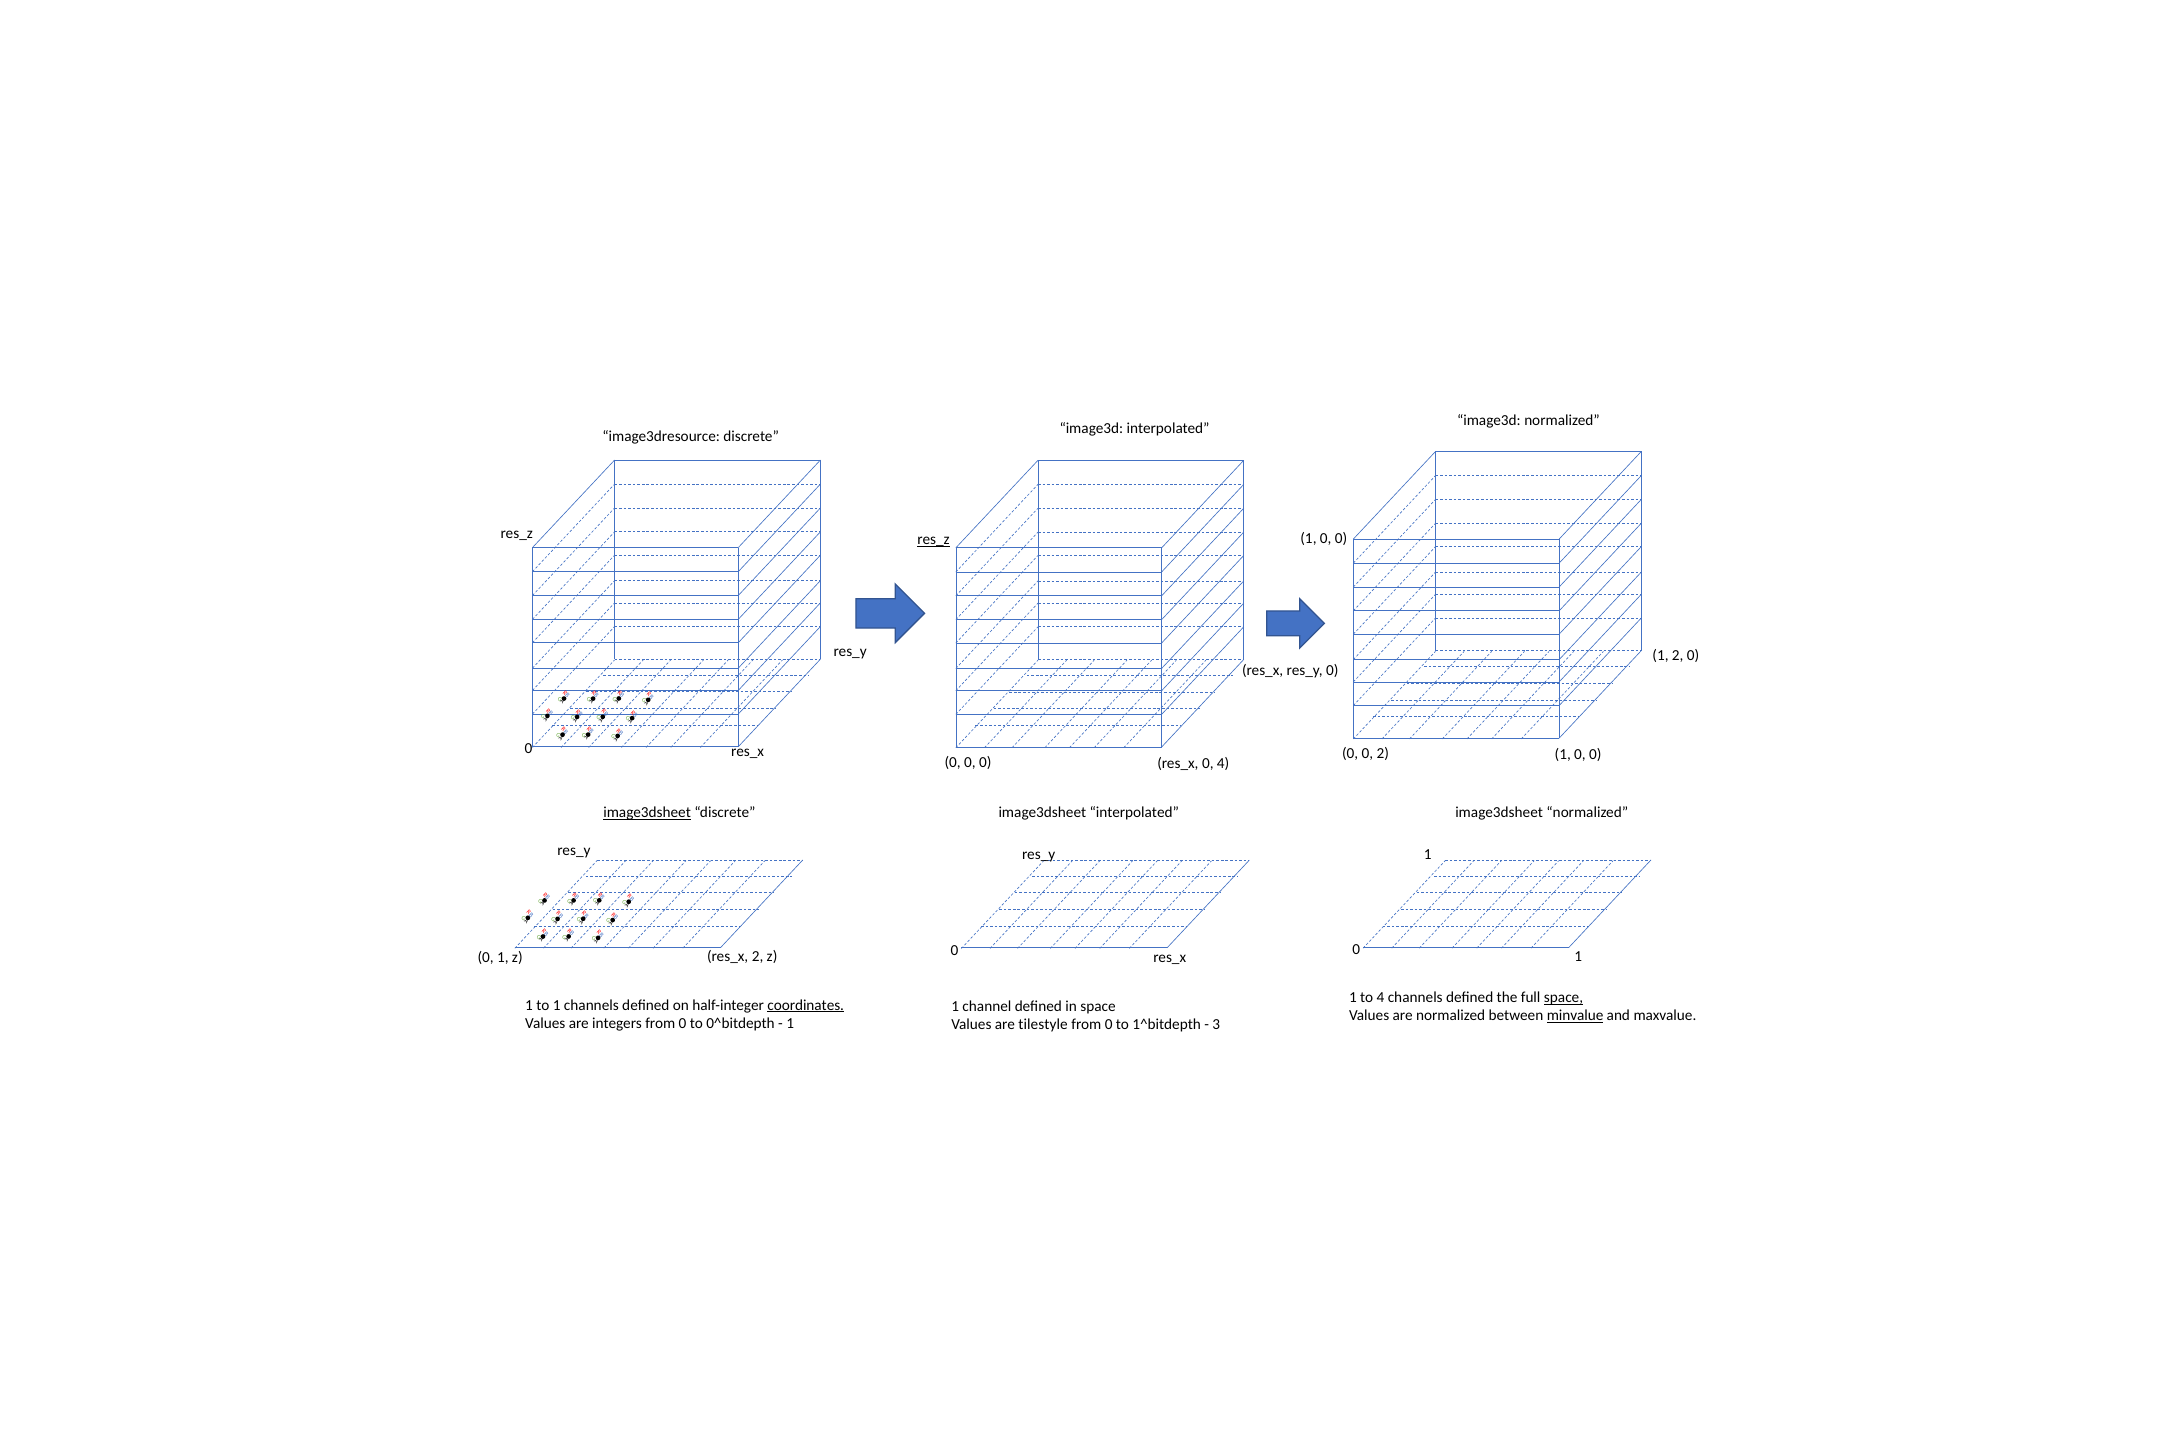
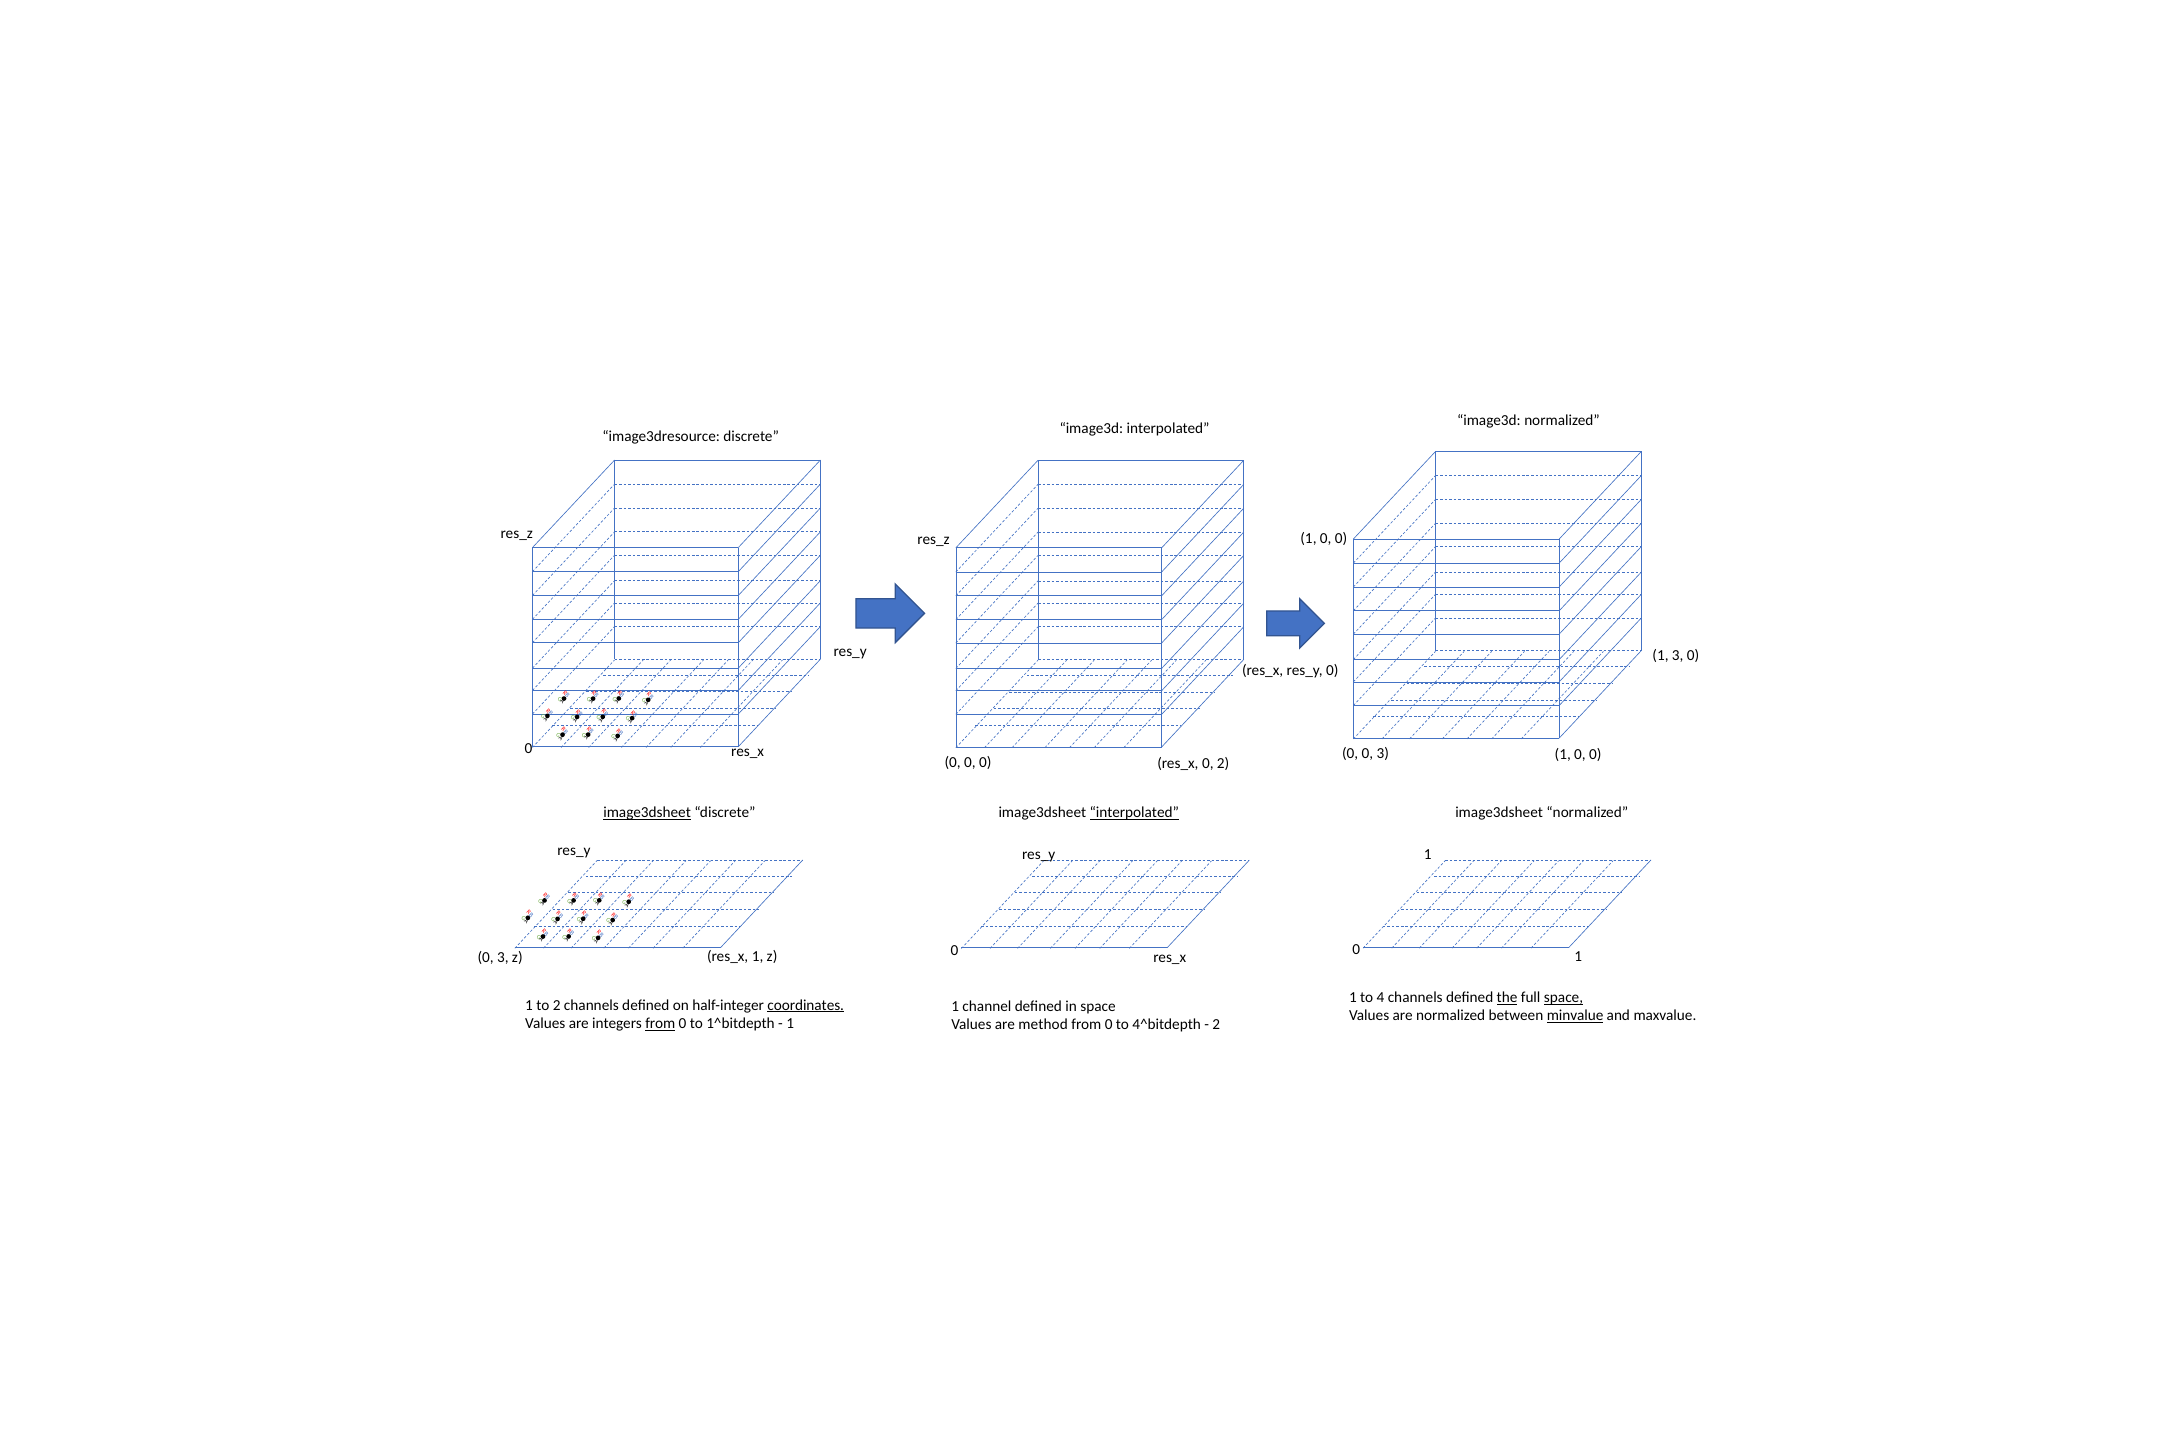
res_z at (934, 540) underline: present -> none
1 2: 2 -> 3
0 0 2: 2 -> 3
0 4: 4 -> 2
interpolated at (1134, 812) underline: none -> present
res_x 2: 2 -> 1
1 at (503, 958): 1 -> 3
the underline: none -> present
to 1: 1 -> 2
from at (660, 1024) underline: none -> present
0^bitdepth: 0^bitdepth -> 1^bitdepth
tilestyle: tilestyle -> method
1^bitdepth: 1^bitdepth -> 4^bitdepth
3 at (1216, 1025): 3 -> 2
